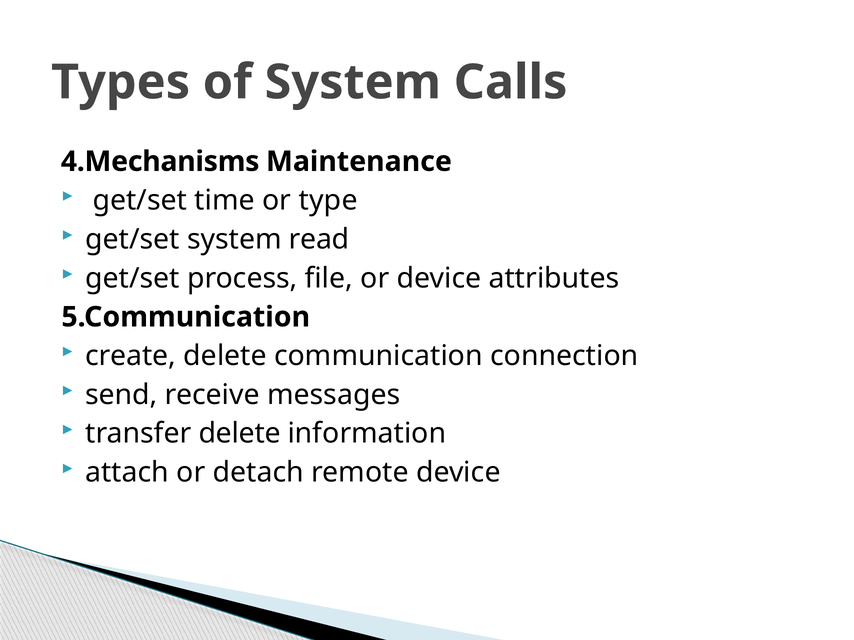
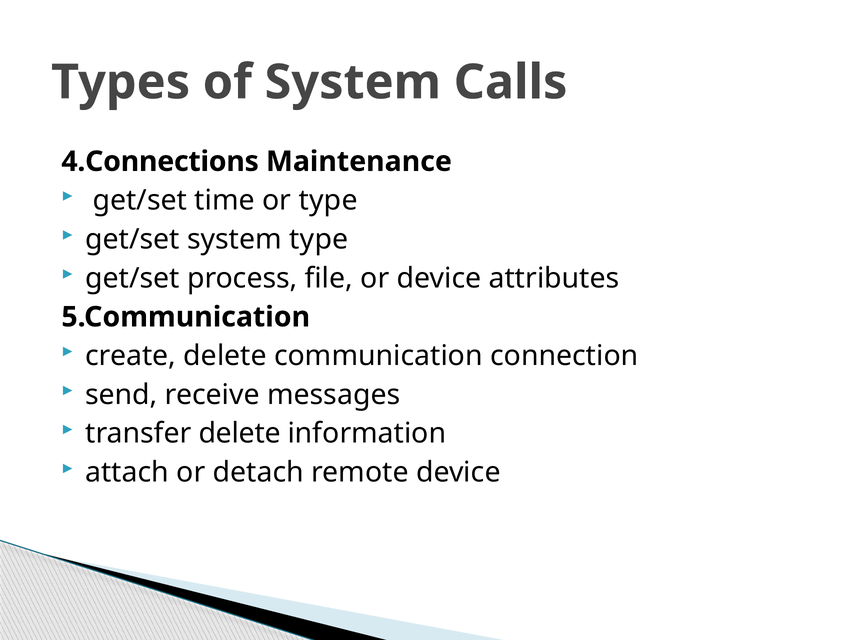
4.Mechanisms: 4.Mechanisms -> 4.Connections
system read: read -> type
